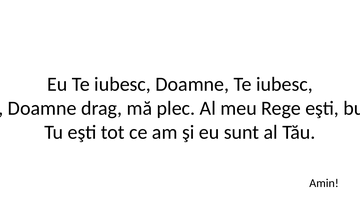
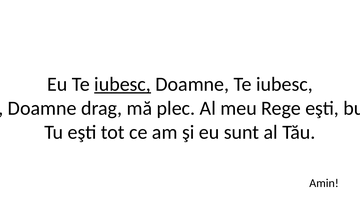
iubesc at (123, 84) underline: none -> present
